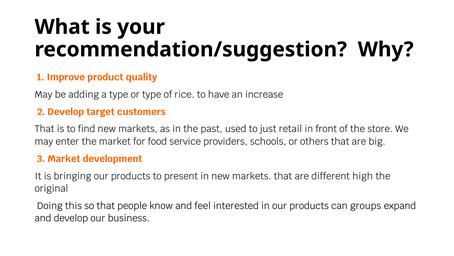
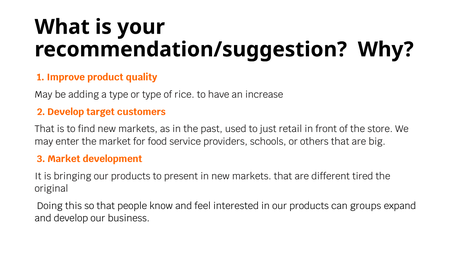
high: high -> tired
